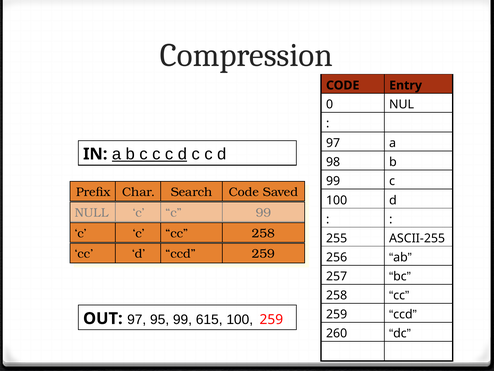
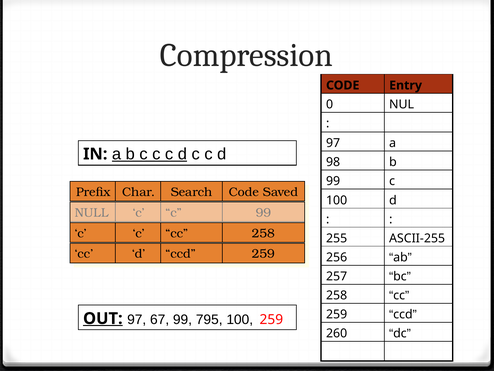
OUT underline: none -> present
95: 95 -> 67
615: 615 -> 795
